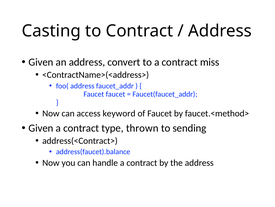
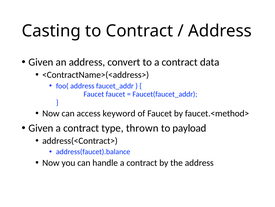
miss: miss -> data
sending: sending -> payload
